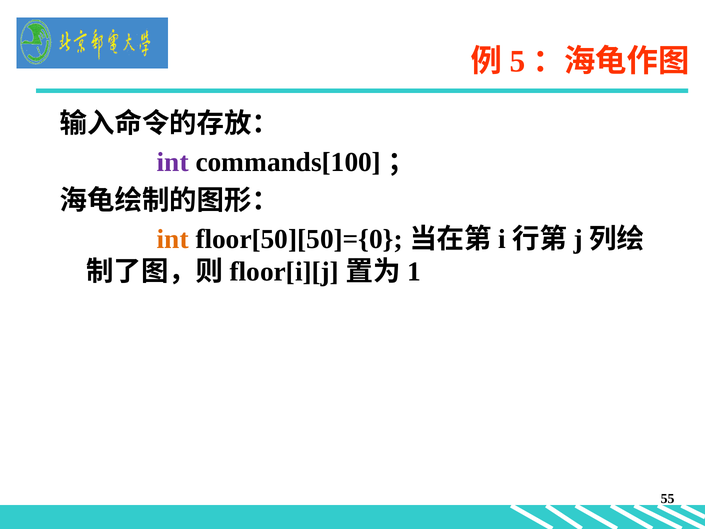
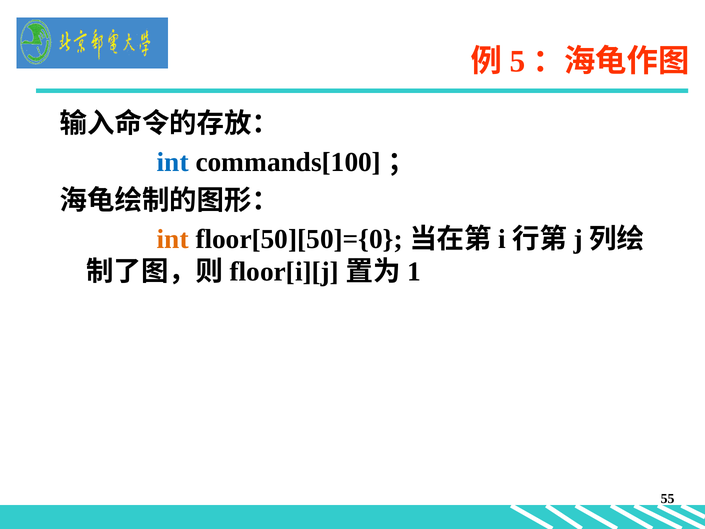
int at (173, 162) colour: purple -> blue
